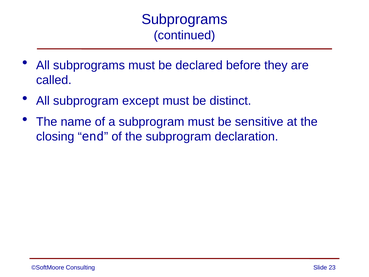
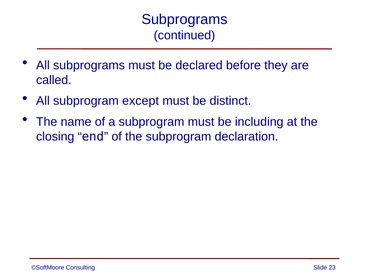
sensitive: sensitive -> including
